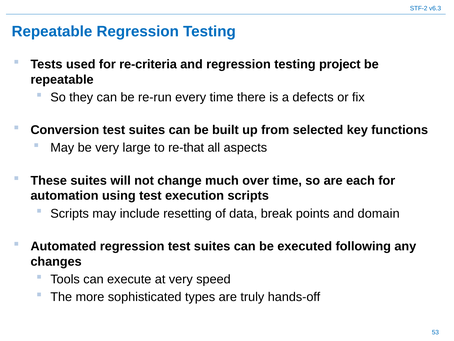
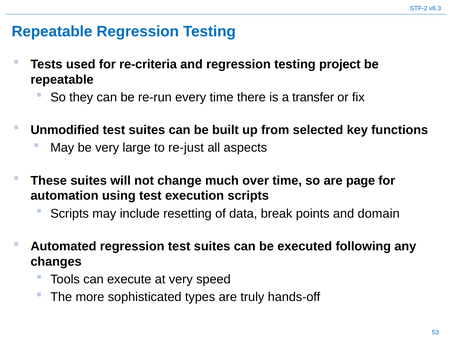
defects: defects -> transfer
Conversion: Conversion -> Unmodified
re-that: re-that -> re-just
each: each -> page
